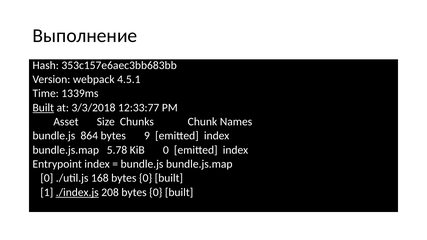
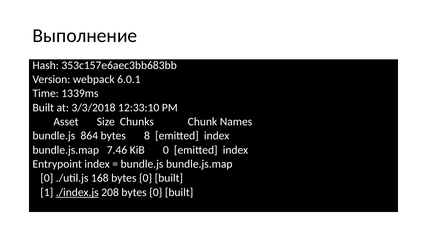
4.5.1: 4.5.1 -> 6.0.1
Built at (43, 108) underline: present -> none
12:33:77: 12:33:77 -> 12:33:10
9: 9 -> 8
5.78: 5.78 -> 7.46
